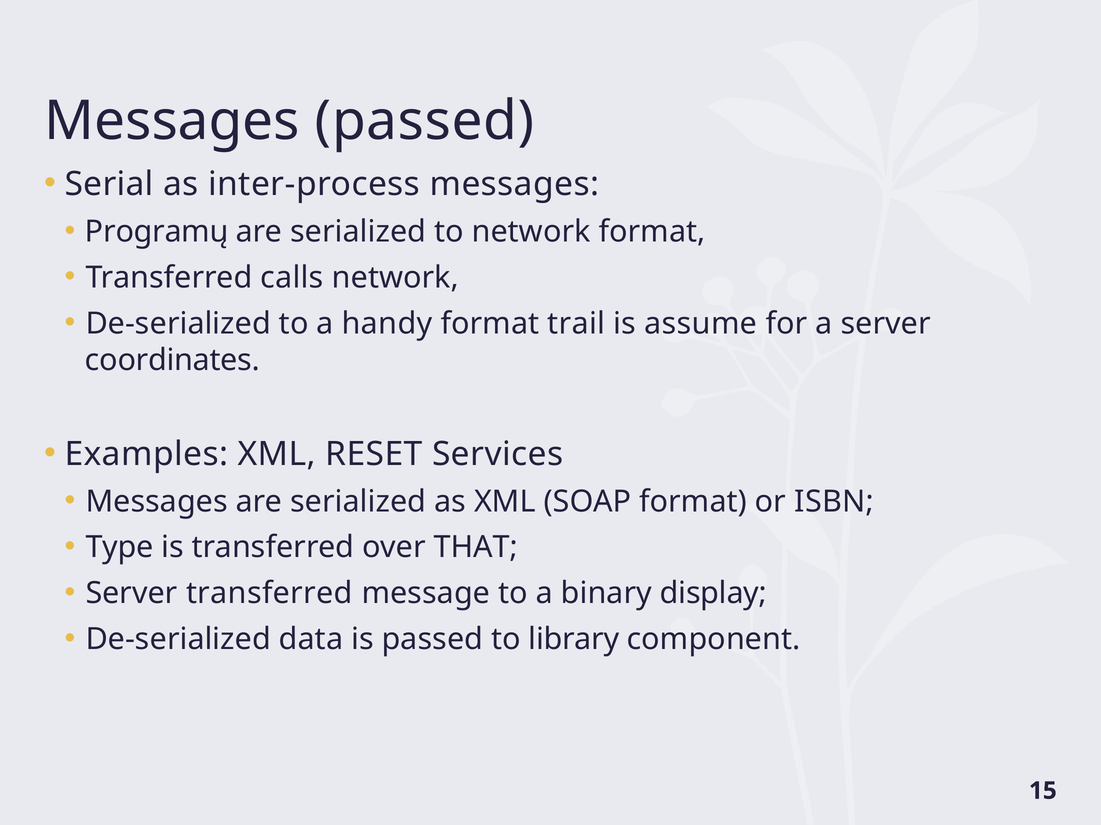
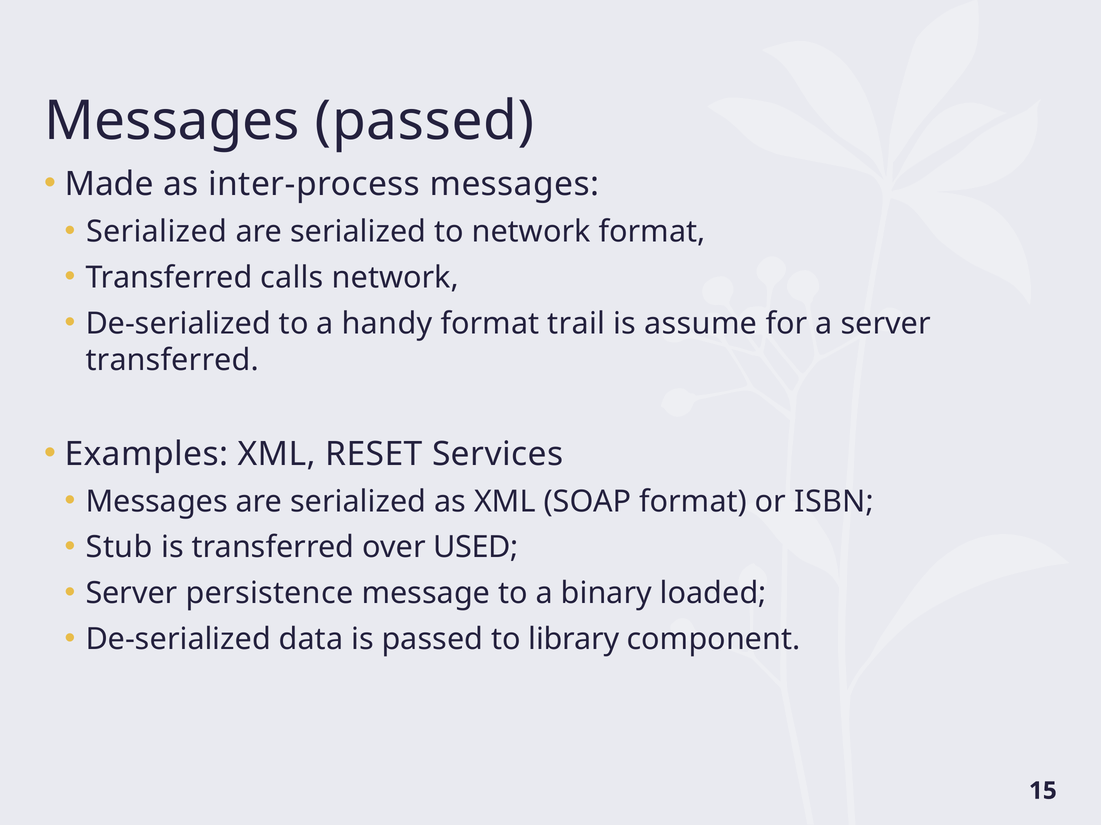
Serial: Serial -> Made
Programų at (157, 232): Programų -> Serialized
coordinates at (172, 361): coordinates -> transferred
Type: Type -> Stub
THAT: THAT -> USED
Server transferred: transferred -> persistence
display: display -> loaded
